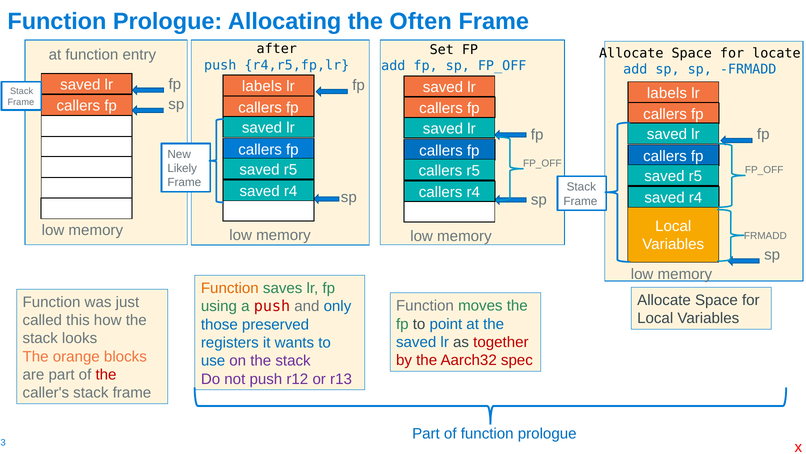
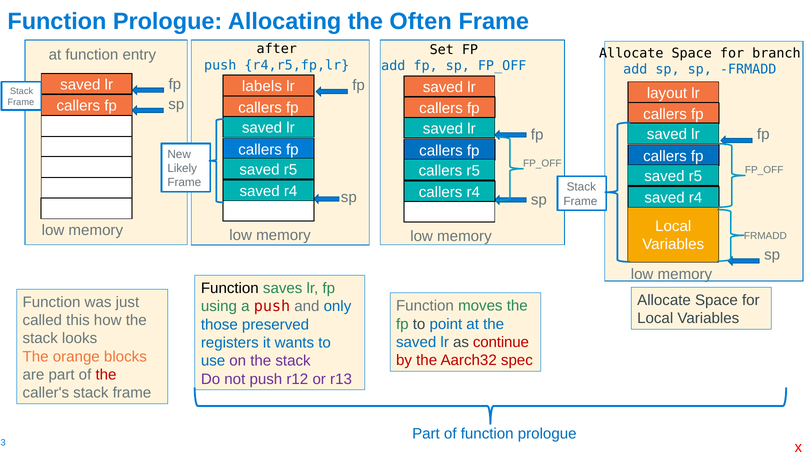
locate: locate -> branch
labels at (667, 93): labels -> layout
Function at (230, 288) colour: orange -> black
together: together -> continue
